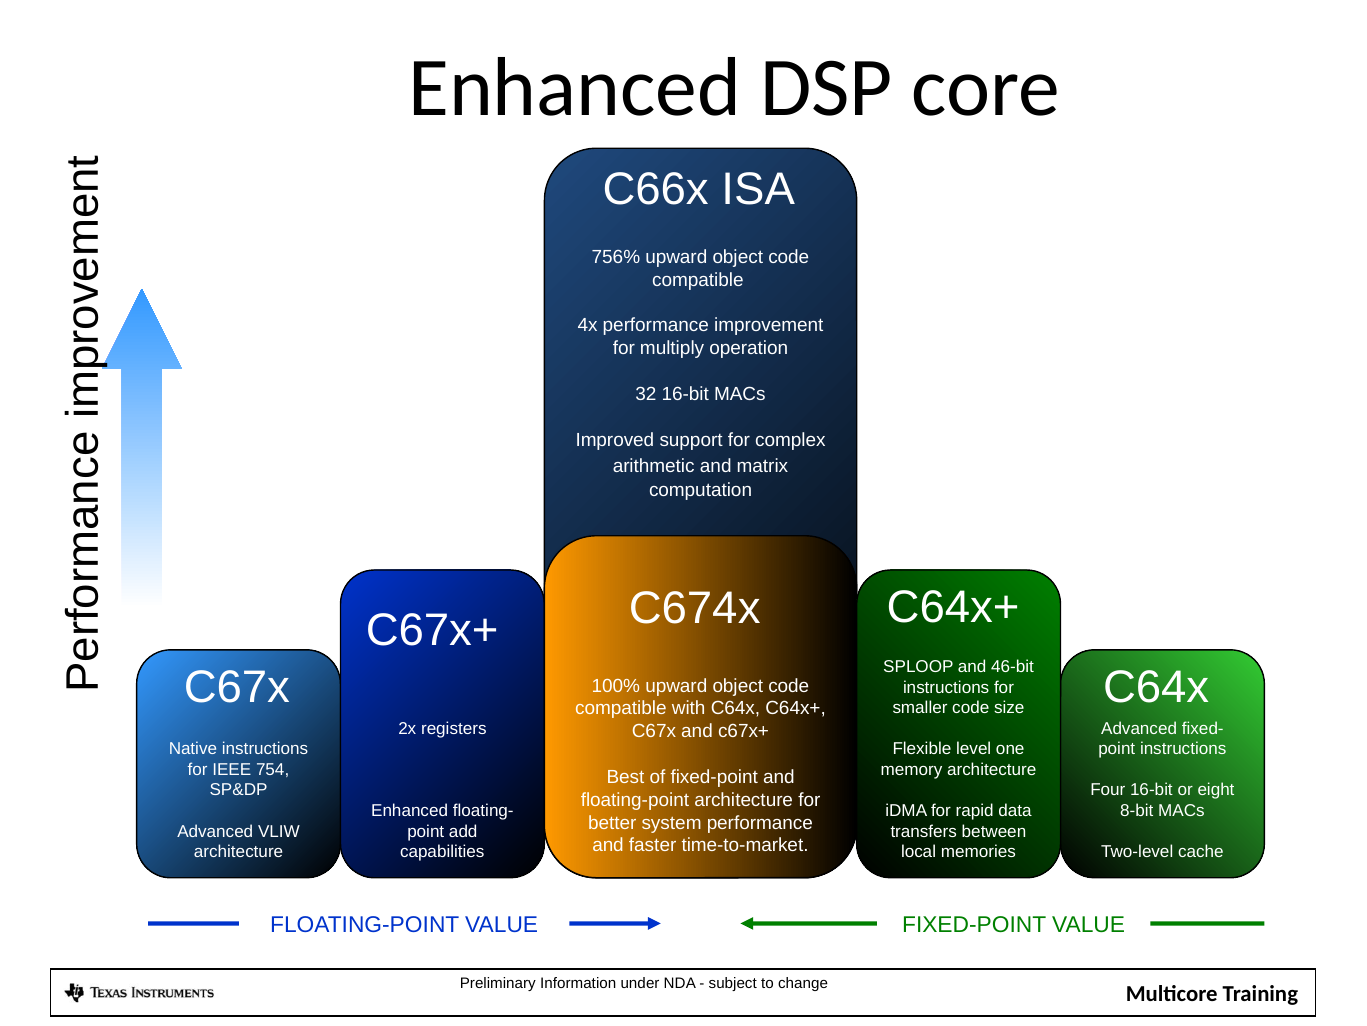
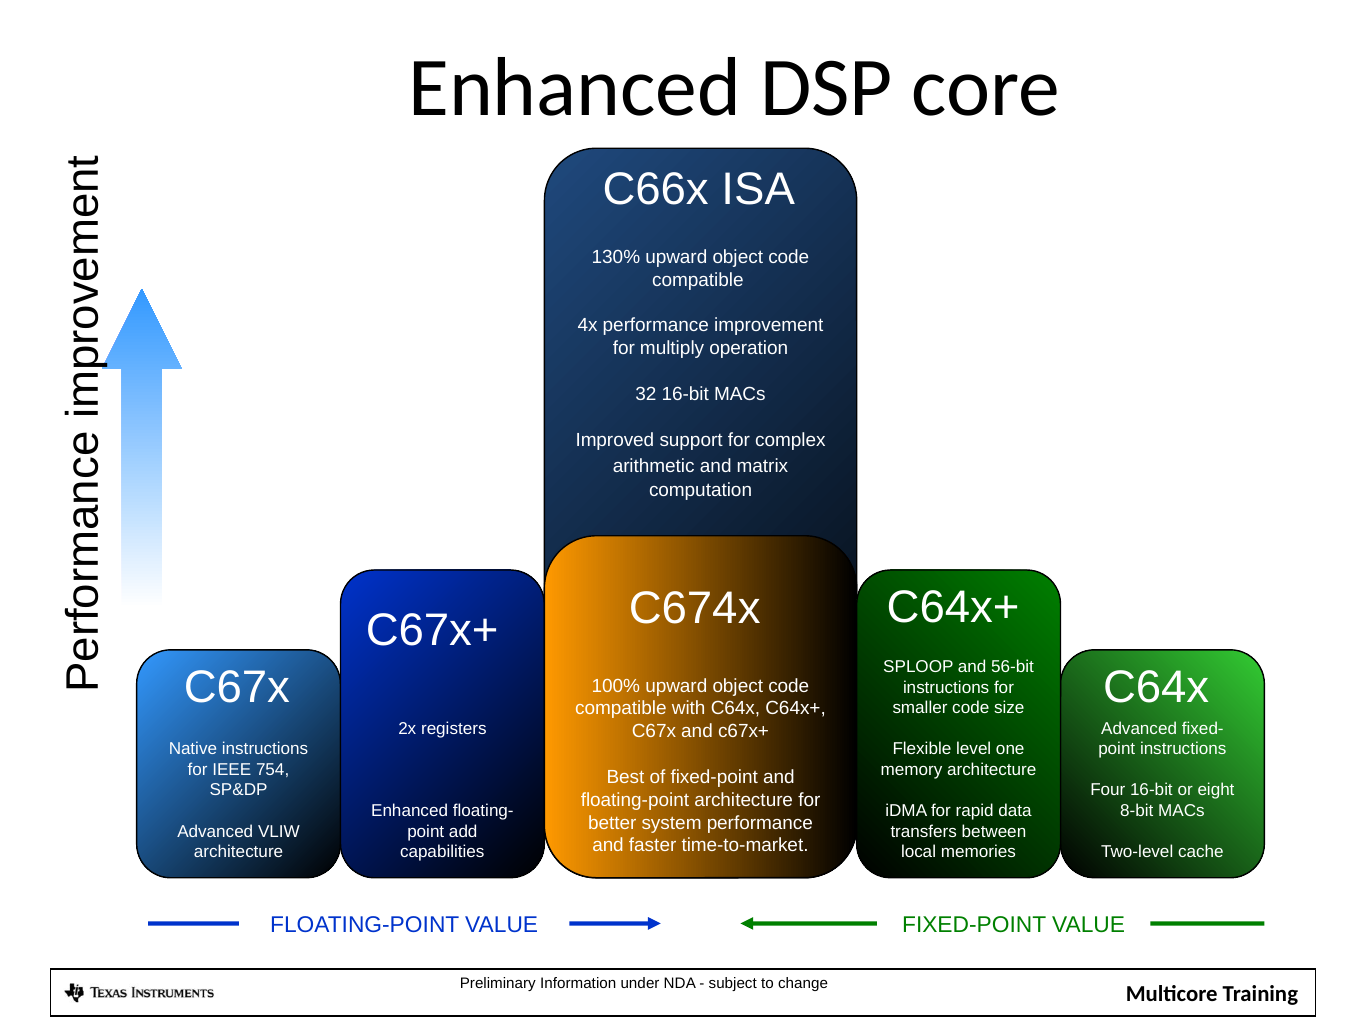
756%: 756% -> 130%
46-bit: 46-bit -> 56-bit
